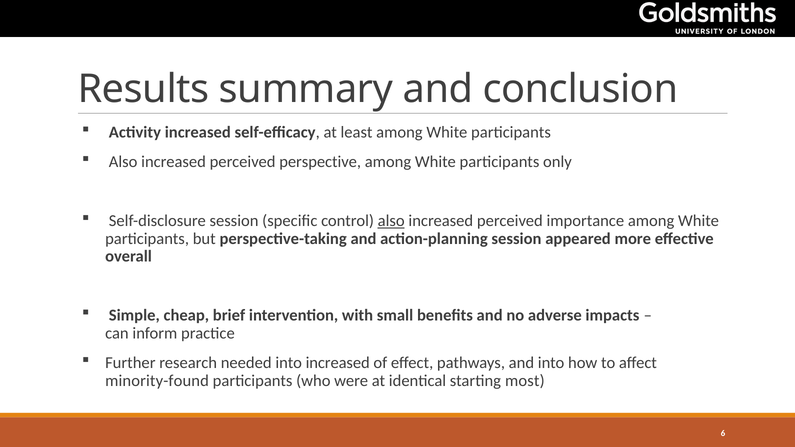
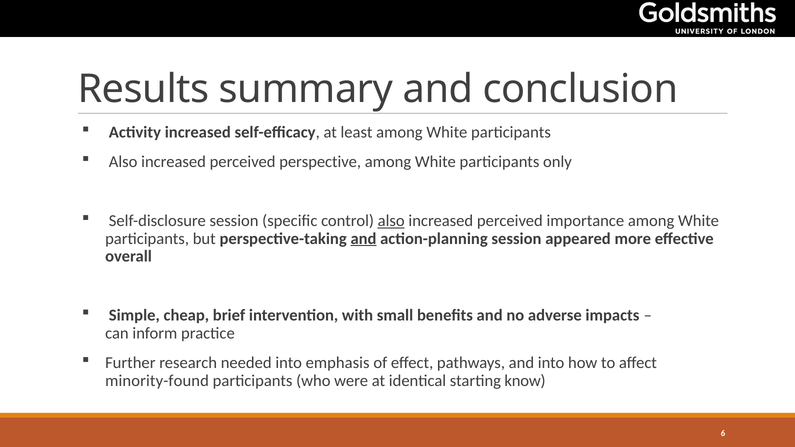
and at (363, 239) underline: none -> present
into increased: increased -> emphasis
most: most -> know
